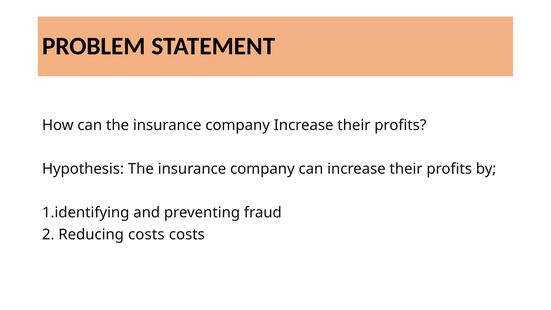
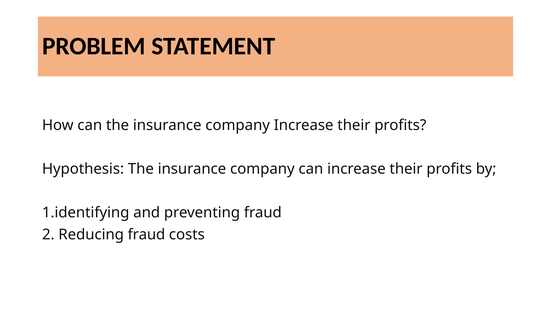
Reducing costs: costs -> fraud
